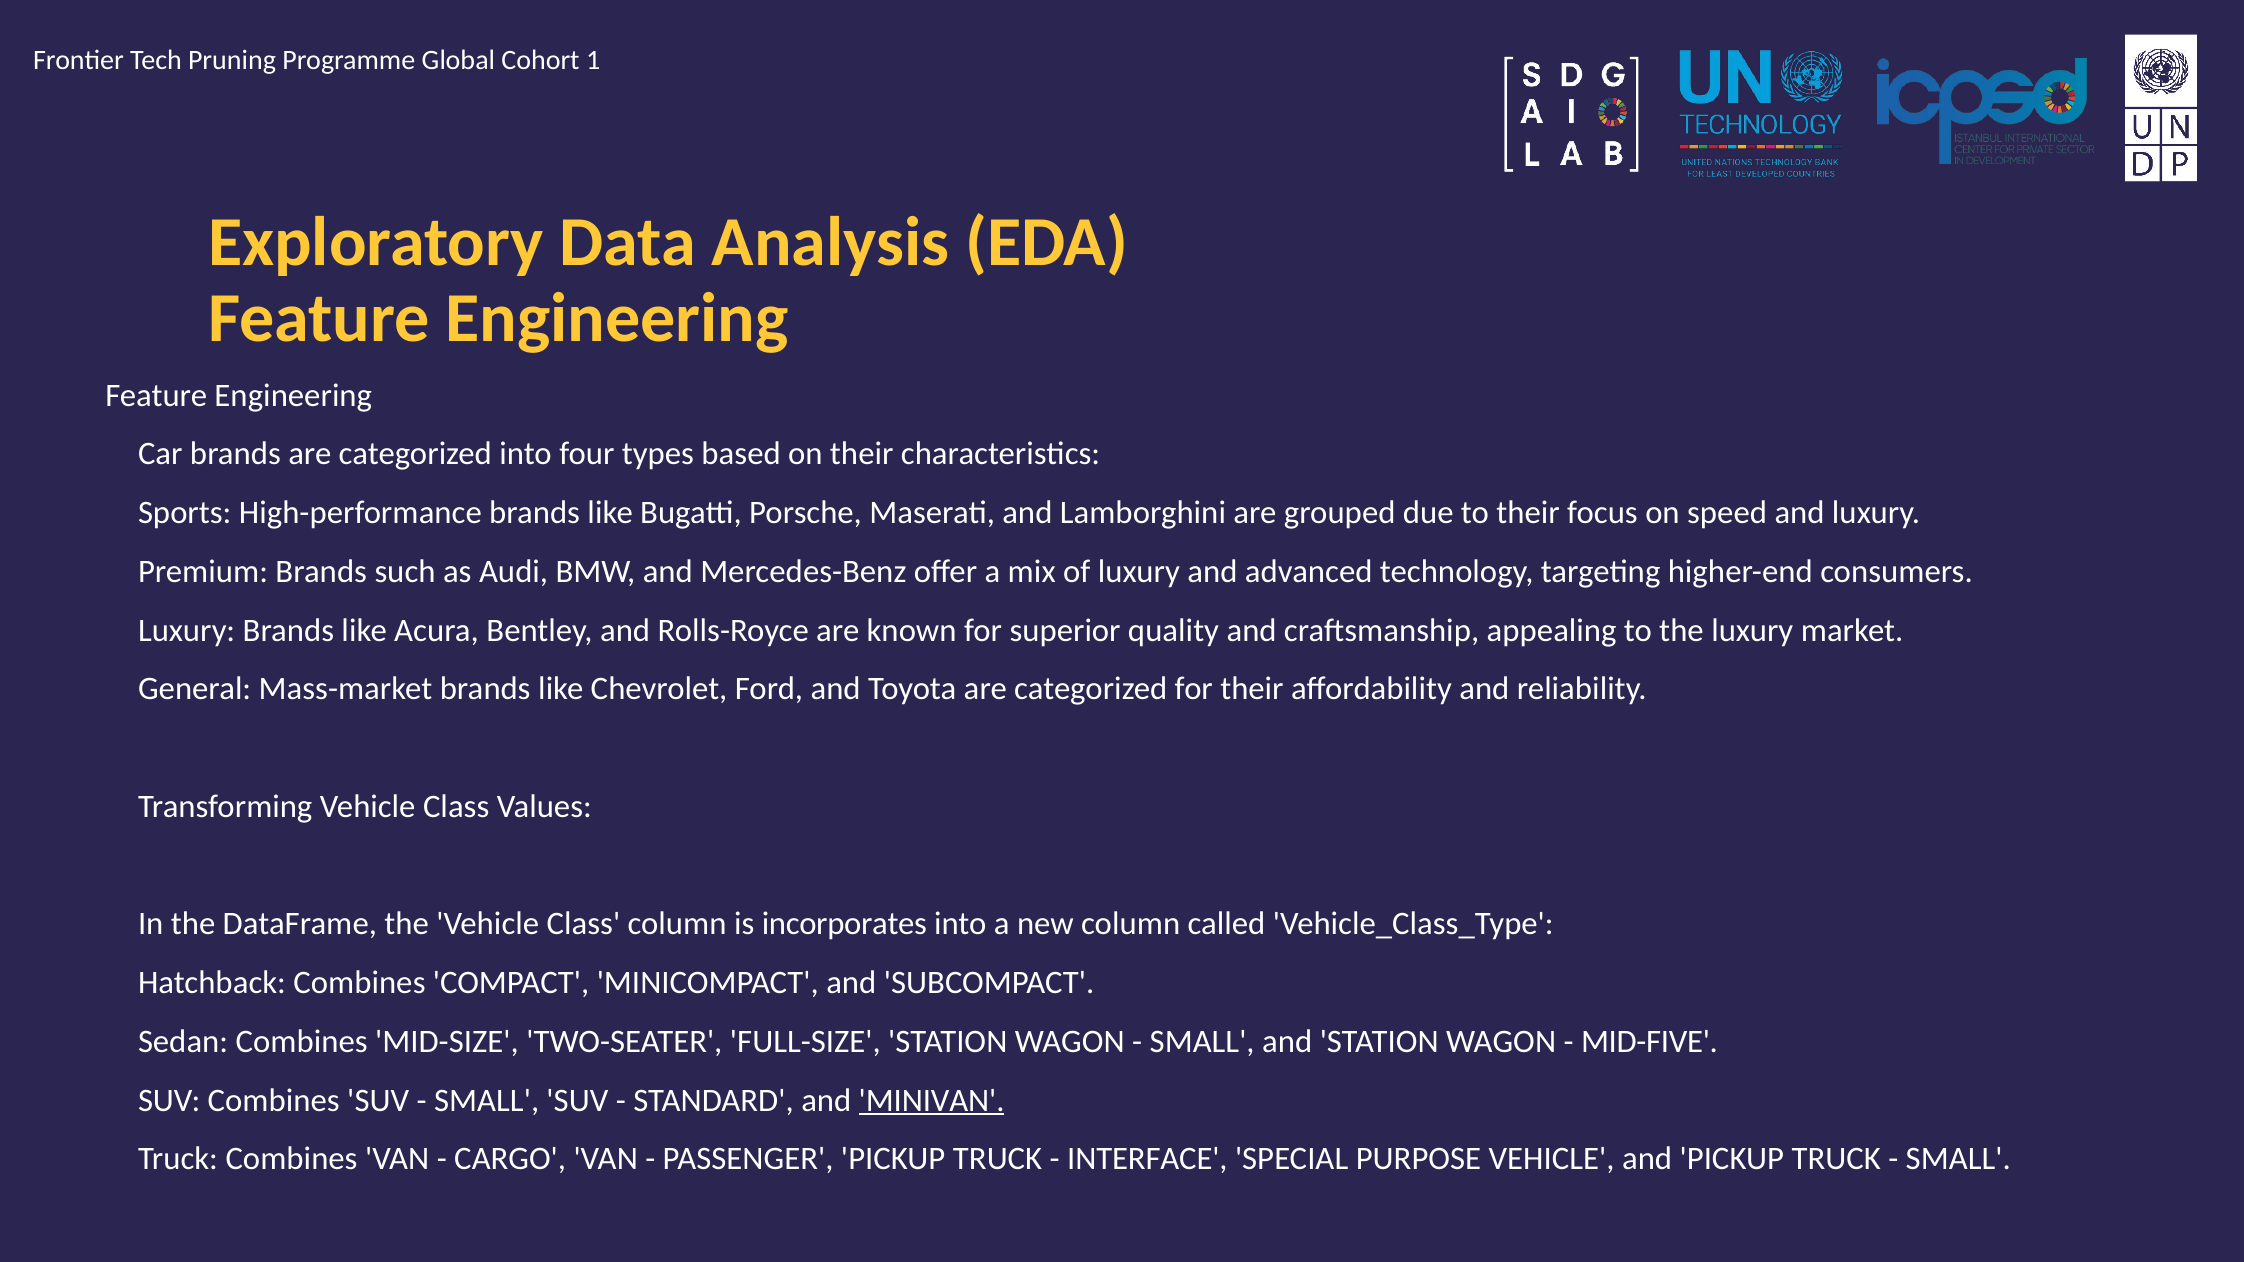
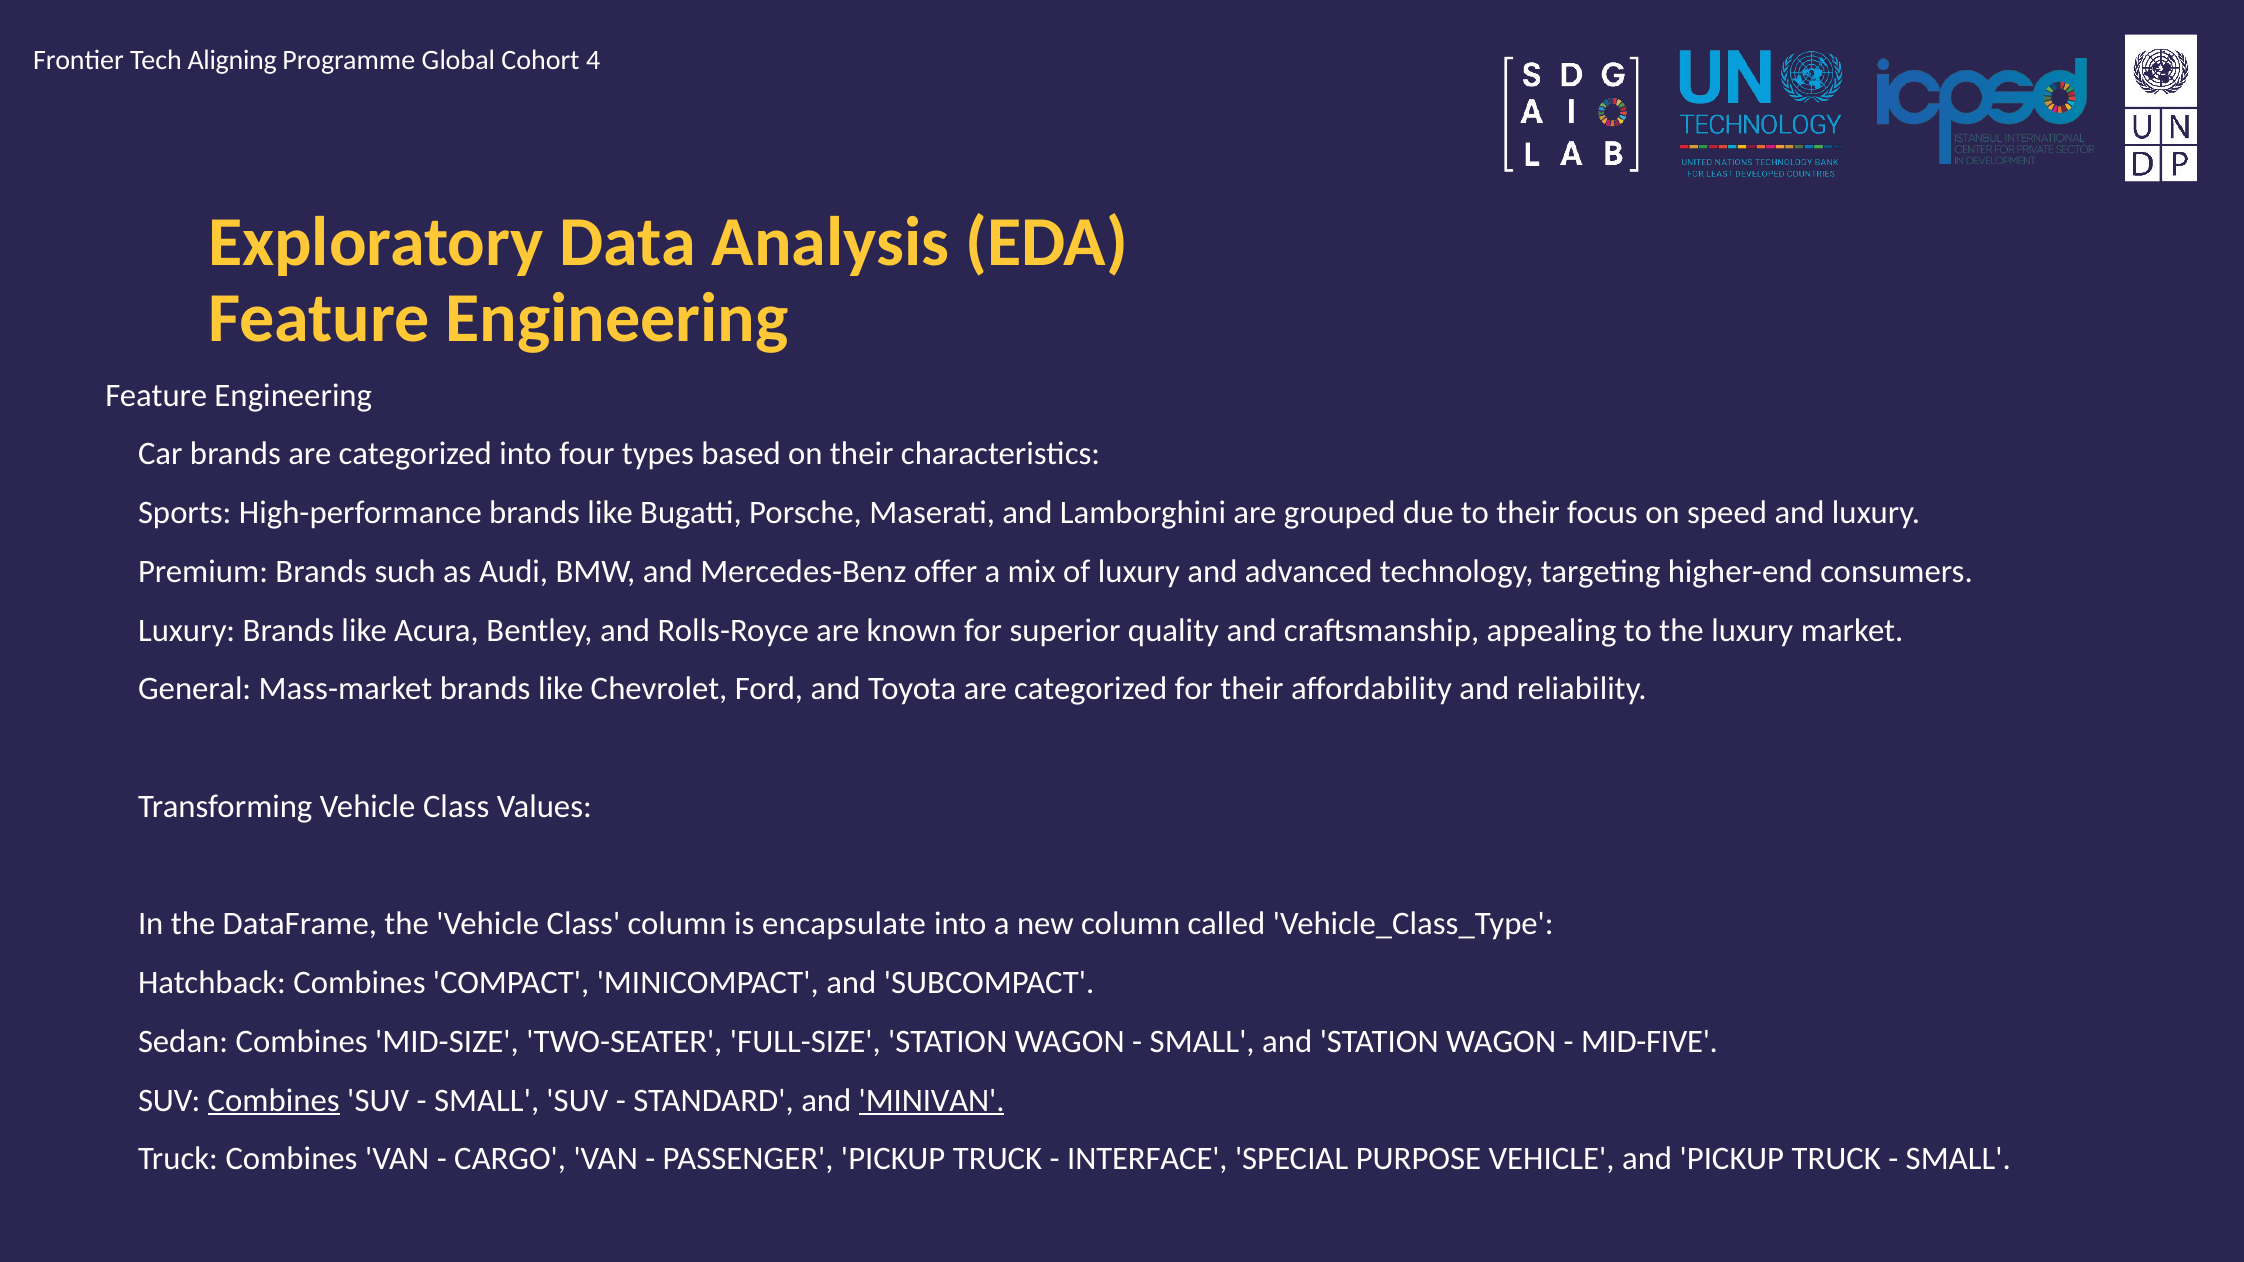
Pruning: Pruning -> Aligning
1: 1 -> 4
incorporates: incorporates -> encapsulate
Combines at (274, 1100) underline: none -> present
